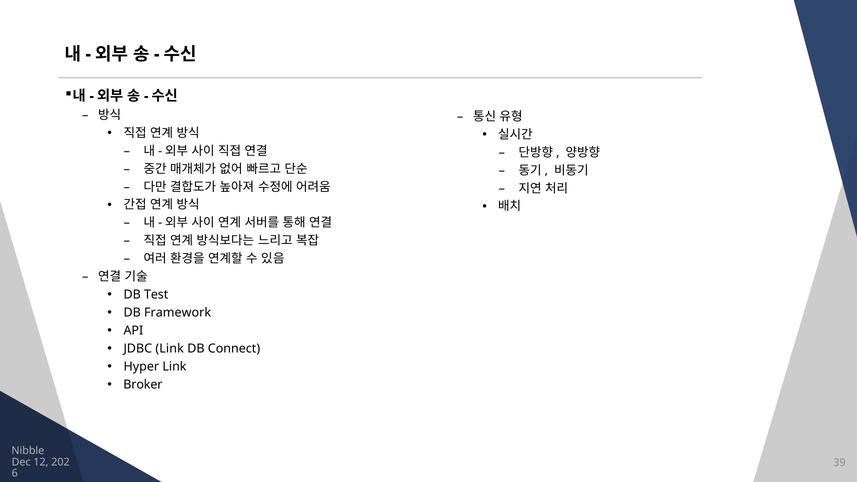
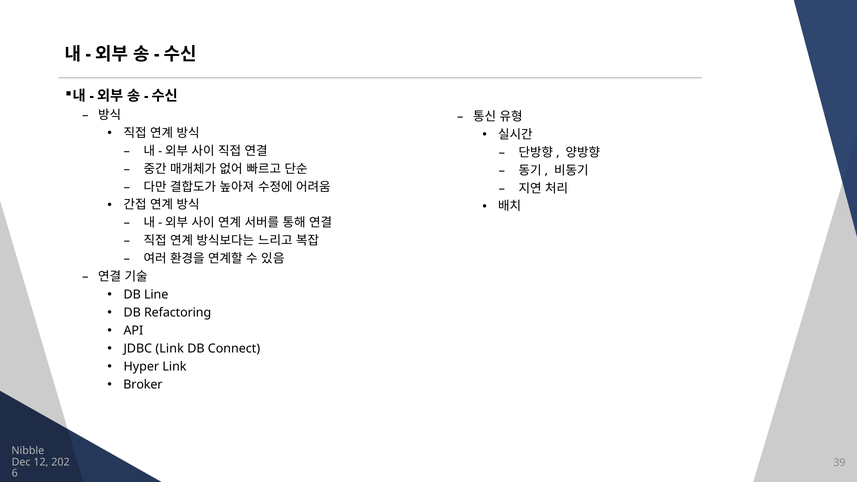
Test: Test -> Line
Framework: Framework -> Refactoring
